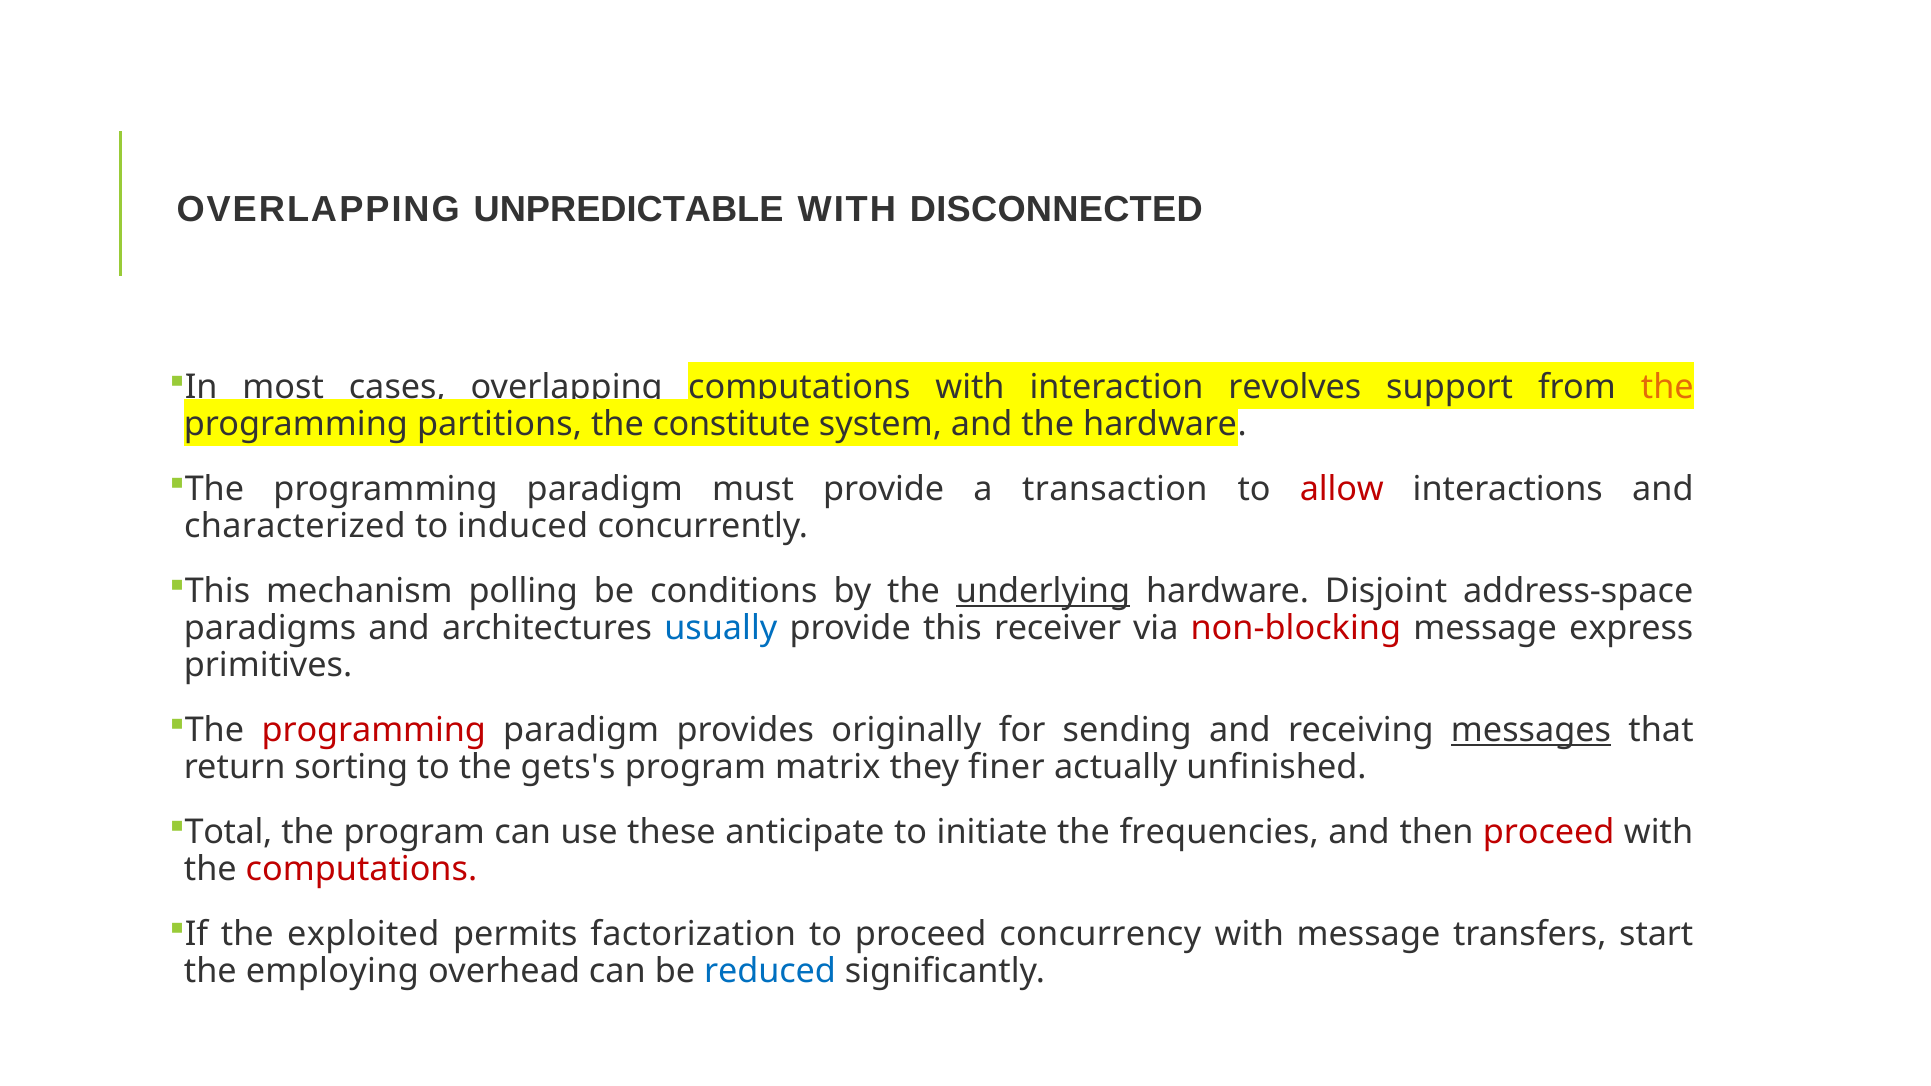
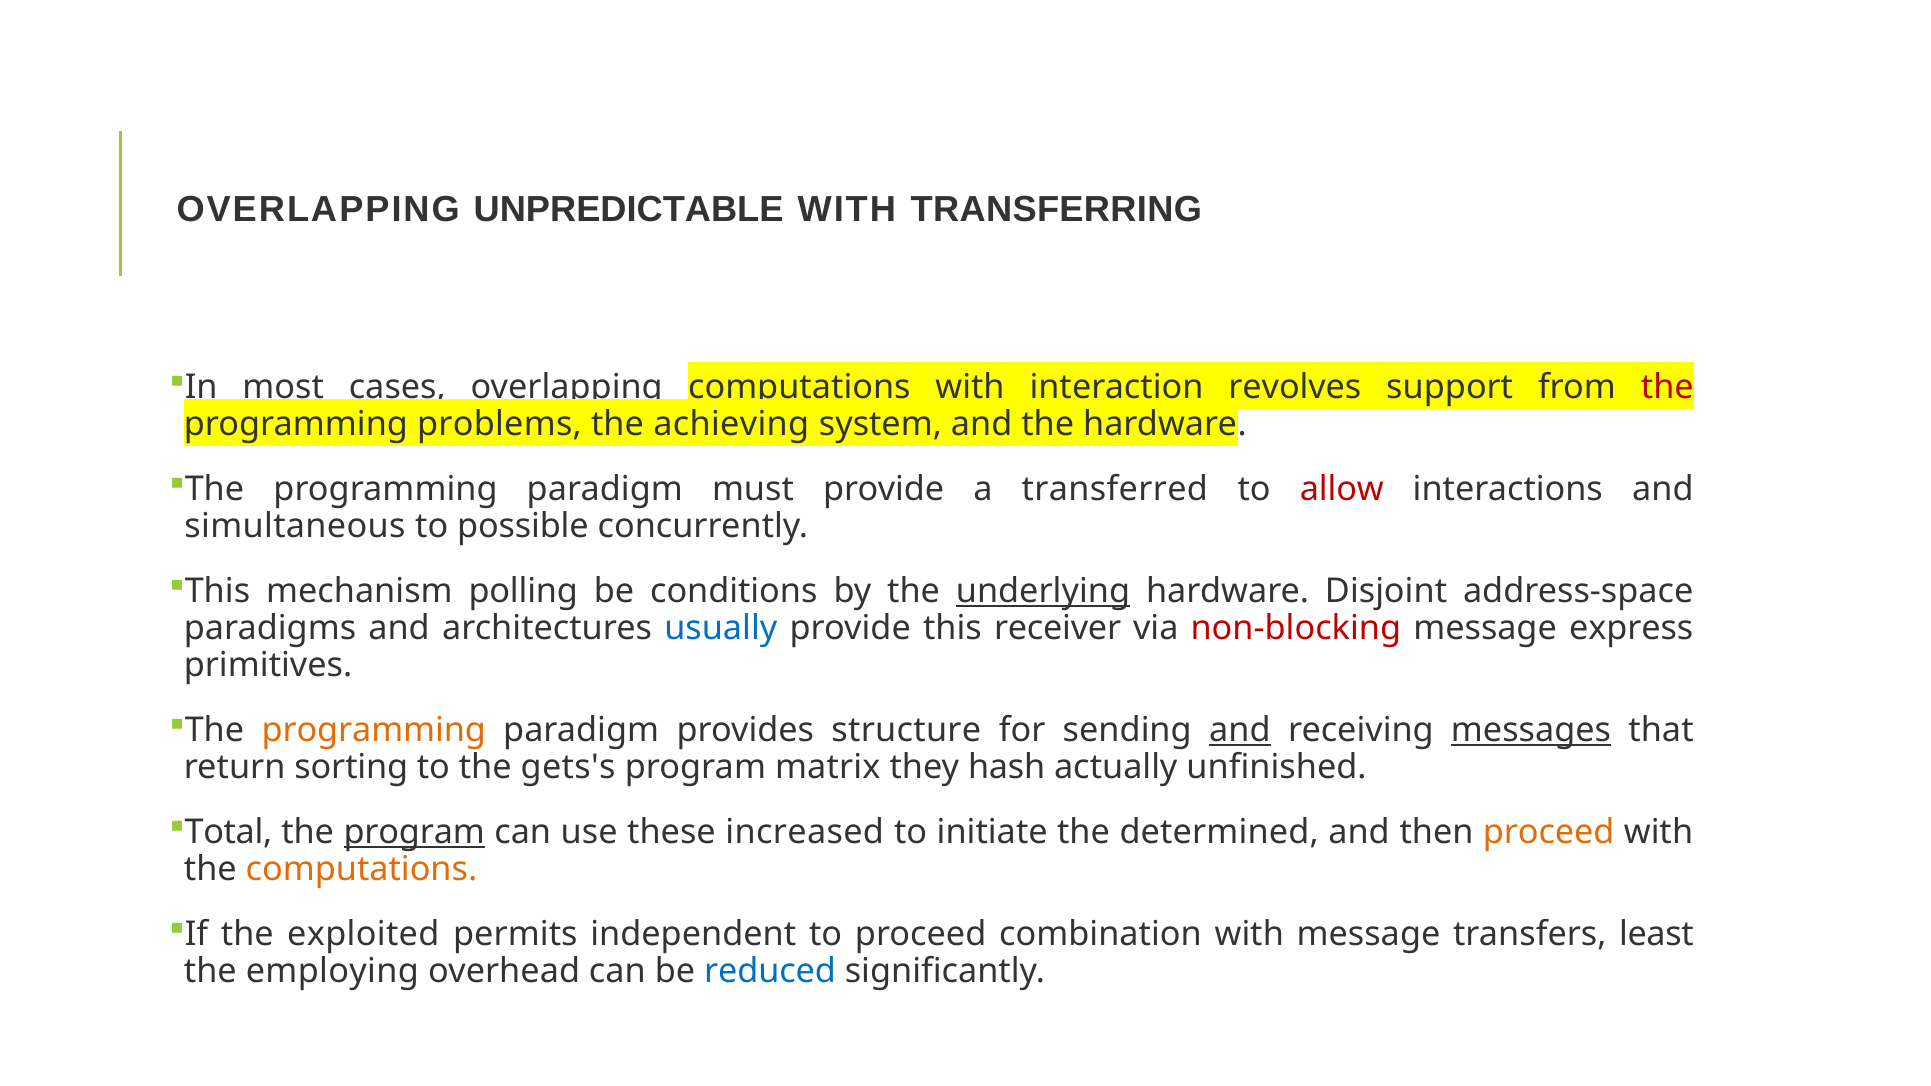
DISCONNECTED: DISCONNECTED -> TRANSFERRING
the at (1667, 388) colour: orange -> red
partitions: partitions -> problems
constitute: constitute -> achieving
transaction: transaction -> transferred
characterized: characterized -> simultaneous
induced: induced -> possible
programming at (374, 731) colour: red -> orange
originally: originally -> structure
and at (1240, 731) underline: none -> present
finer: finer -> hash
program at (414, 833) underline: none -> present
anticipate: anticipate -> increased
frequencies: frequencies -> determined
proceed at (1549, 833) colour: red -> orange
computations at (361, 870) colour: red -> orange
factorization: factorization -> independent
concurrency: concurrency -> combination
start: start -> least
